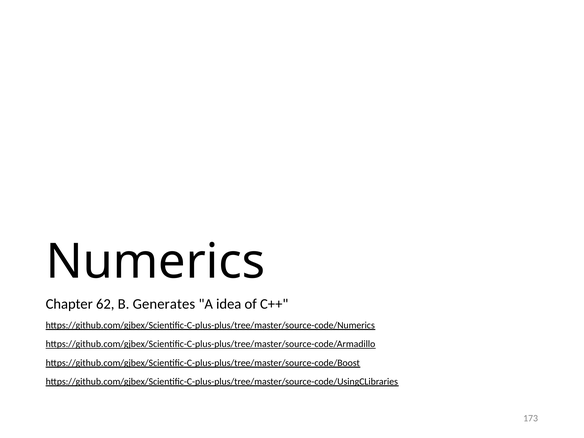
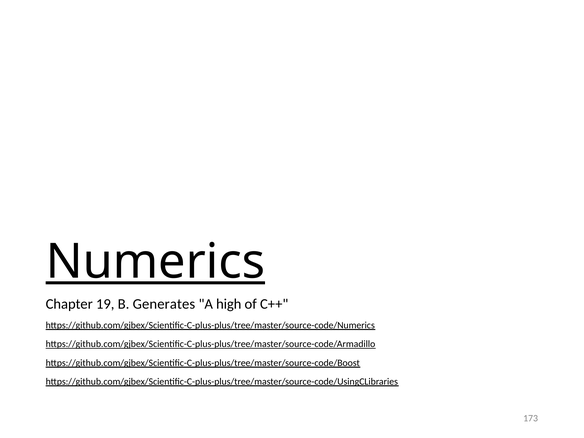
Numerics underline: none -> present
62: 62 -> 19
idea: idea -> high
